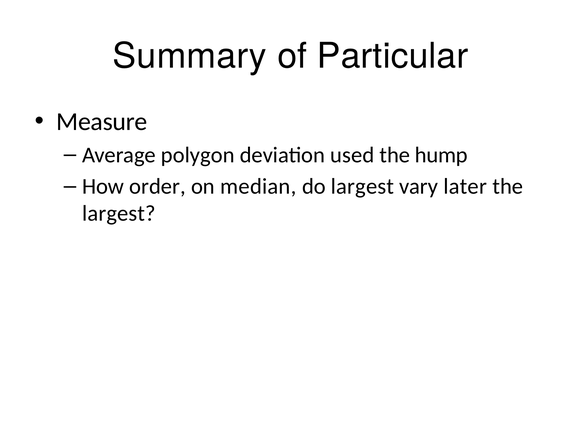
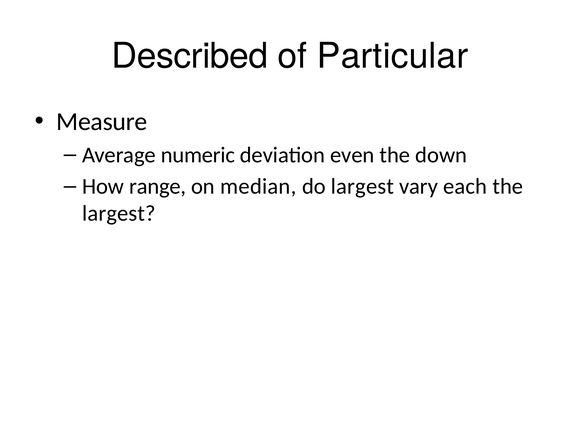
Summary: Summary -> Described
polygon: polygon -> numeric
used: used -> even
hump: hump -> down
order: order -> range
later: later -> each
